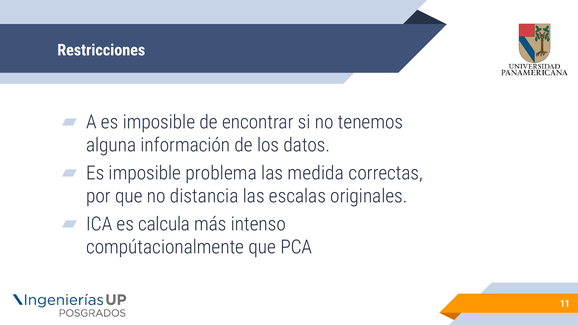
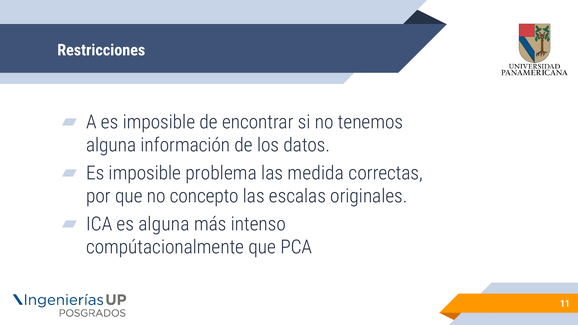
distancia: distancia -> concepto
es calcula: calcula -> alguna
